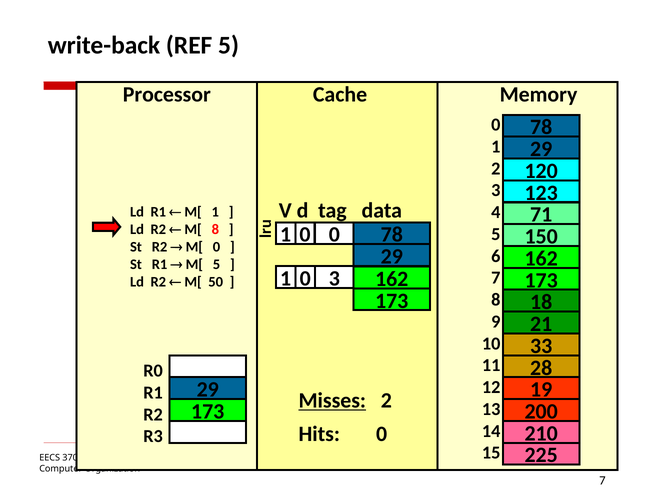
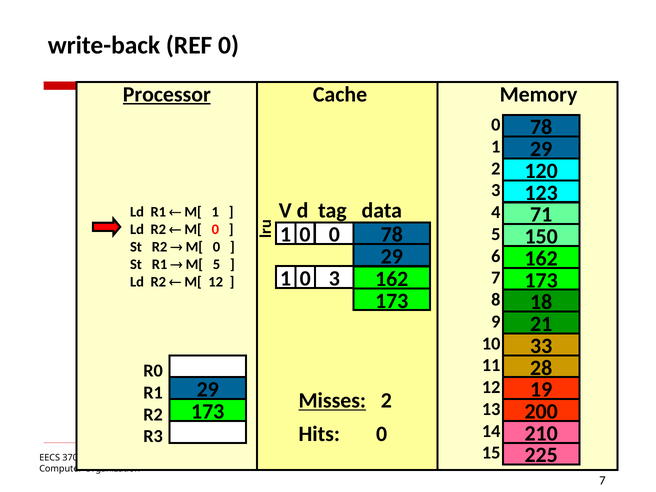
REF 5: 5 -> 0
Processor underline: none -> present
8 at (215, 229): 8 -> 0
M[ 50: 50 -> 12
